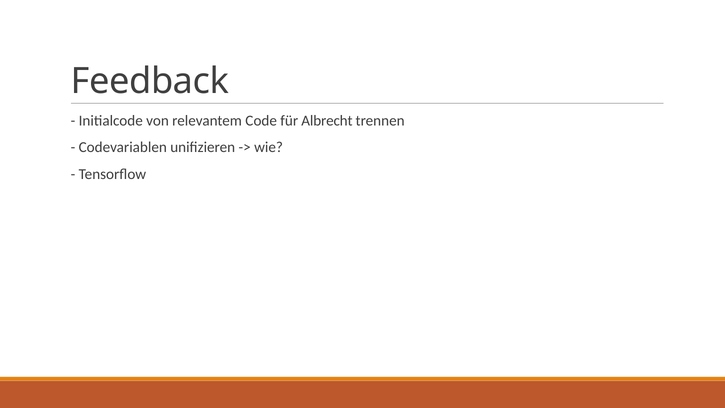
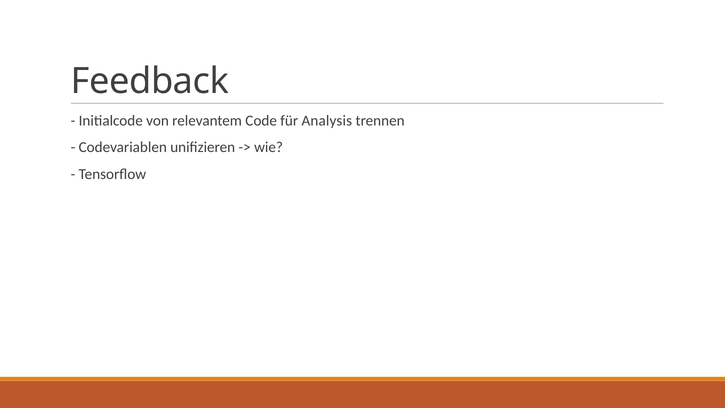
Albrecht: Albrecht -> Analysis
